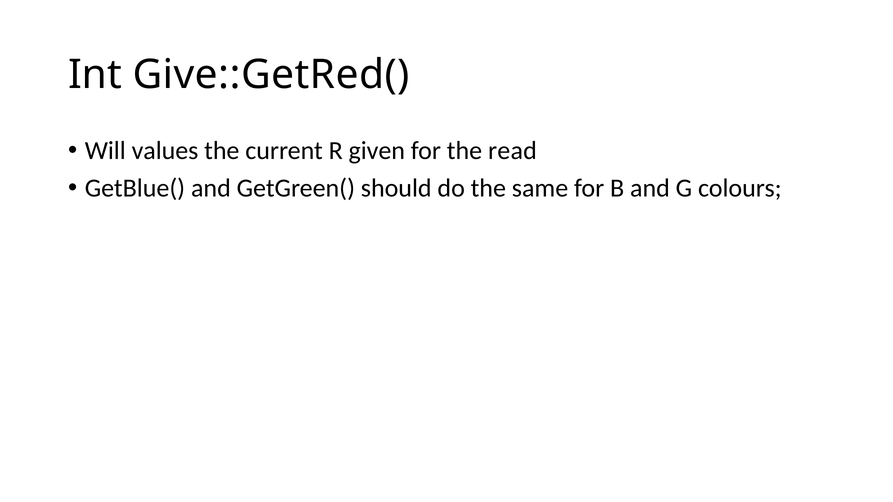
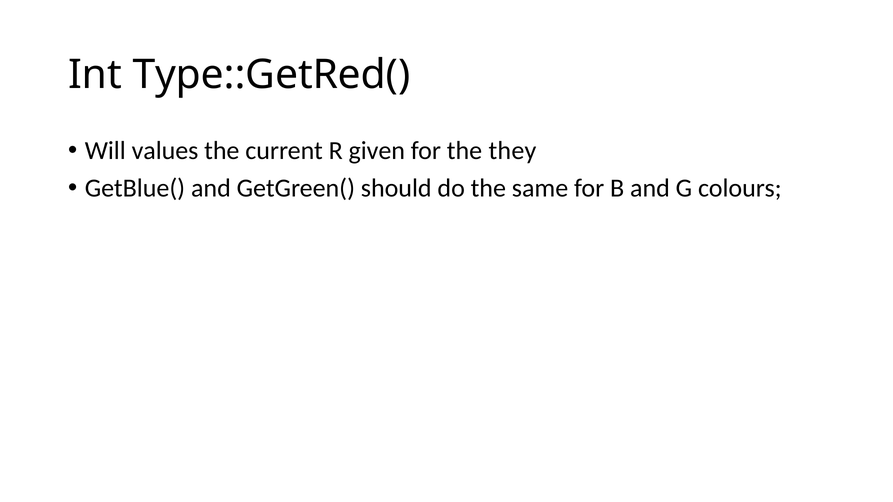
Give::GetRed(: Give::GetRed( -> Type::GetRed(
read: read -> they
